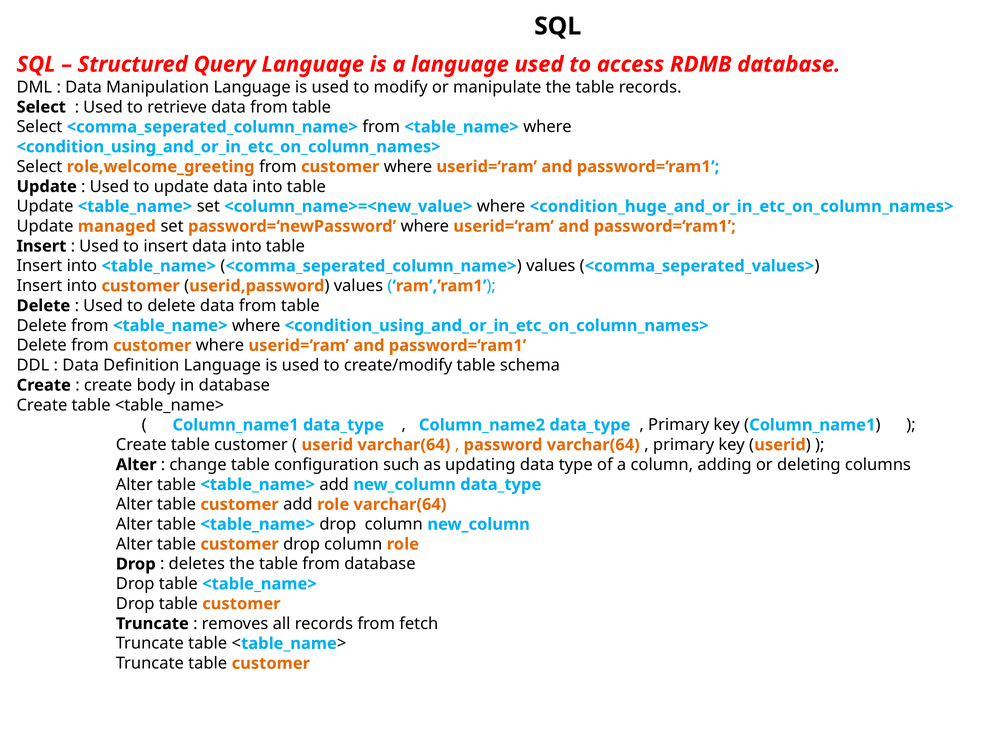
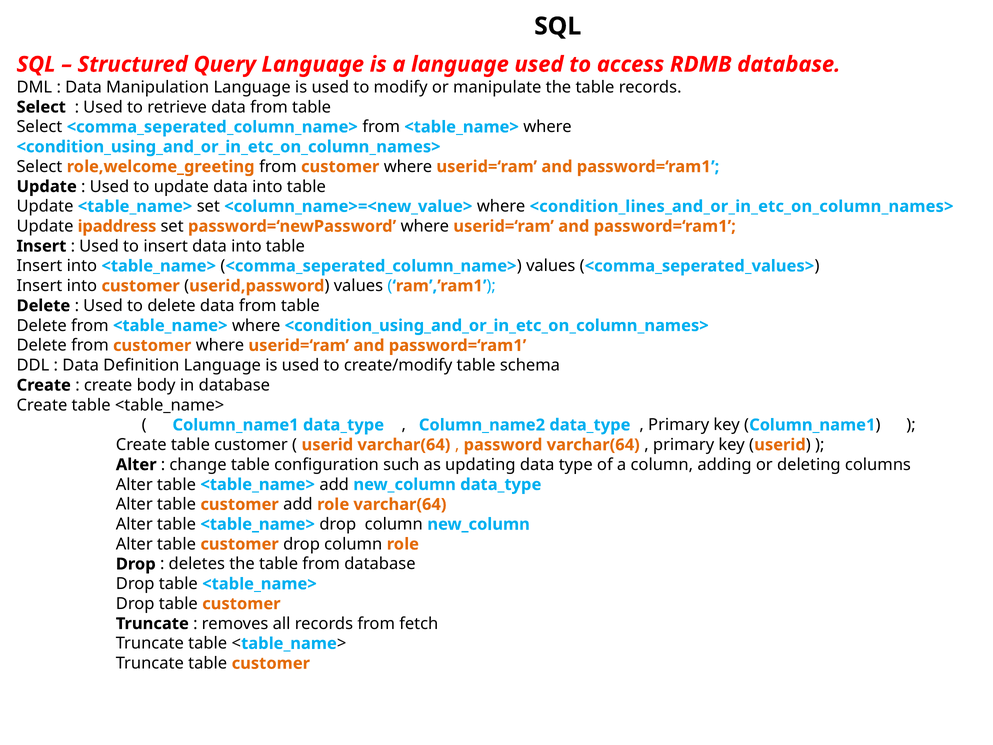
<condition_huge_and_or_in_etc_on_column_names>: <condition_huge_and_or_in_etc_on_column_names> -> <condition_lines_and_or_in_etc_on_column_names>
managed: managed -> ipaddress
